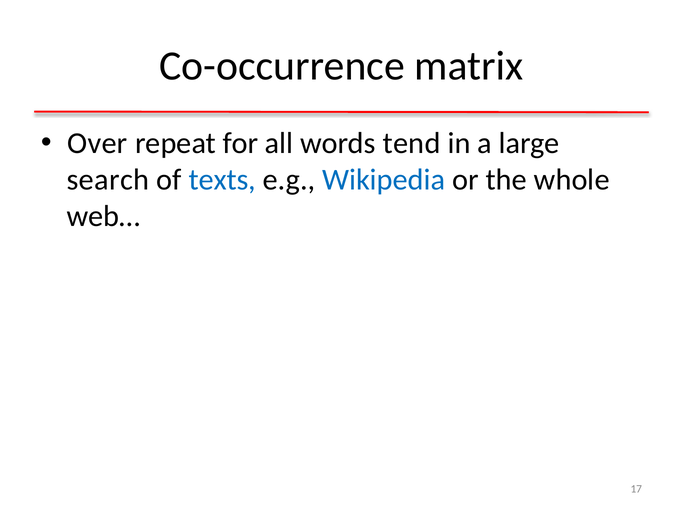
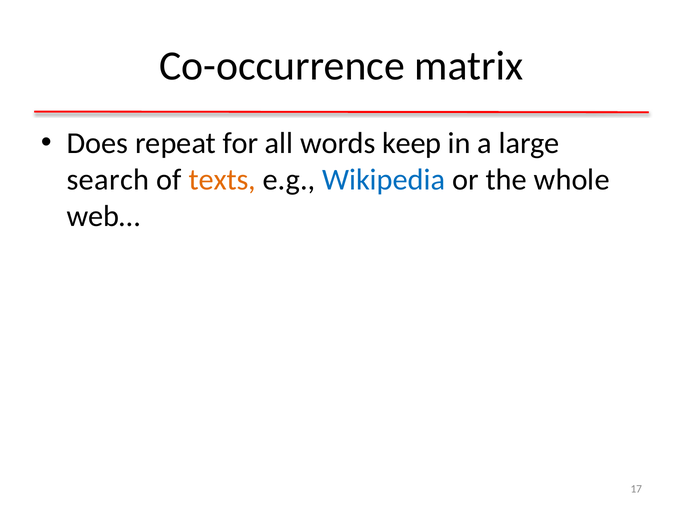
Over: Over -> Does
tend: tend -> keep
texts colour: blue -> orange
